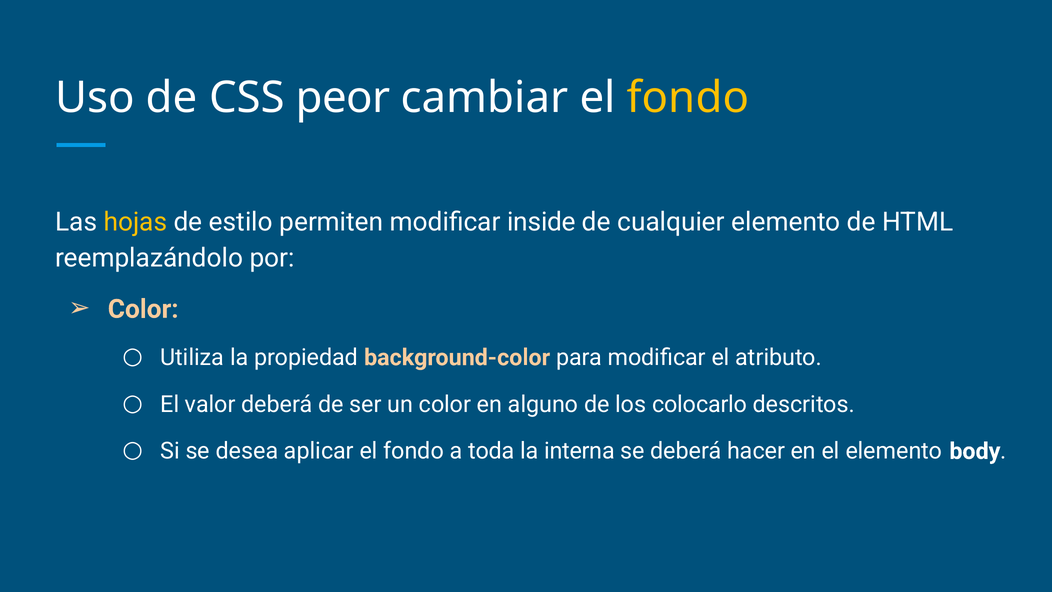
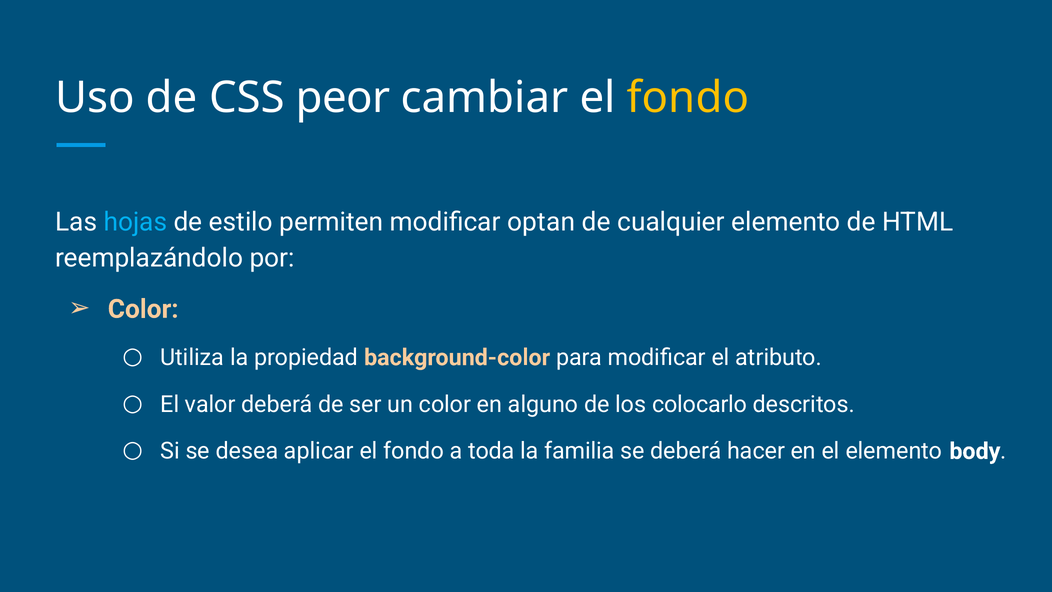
hojas colour: yellow -> light blue
inside: inside -> optan
interna: interna -> familia
